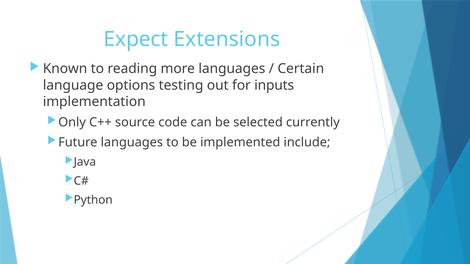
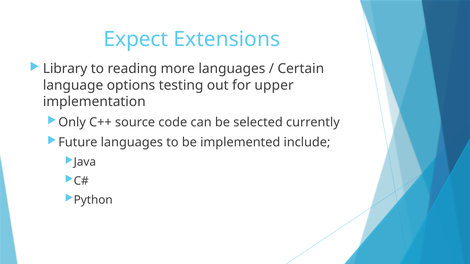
Known: Known -> Library
inputs: inputs -> upper
